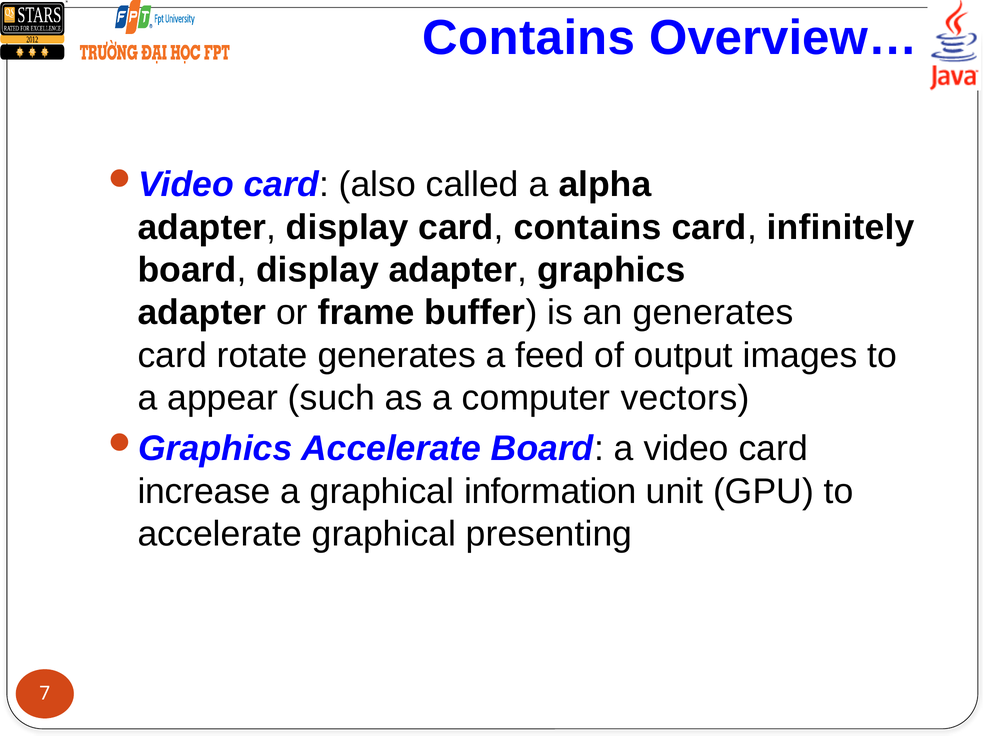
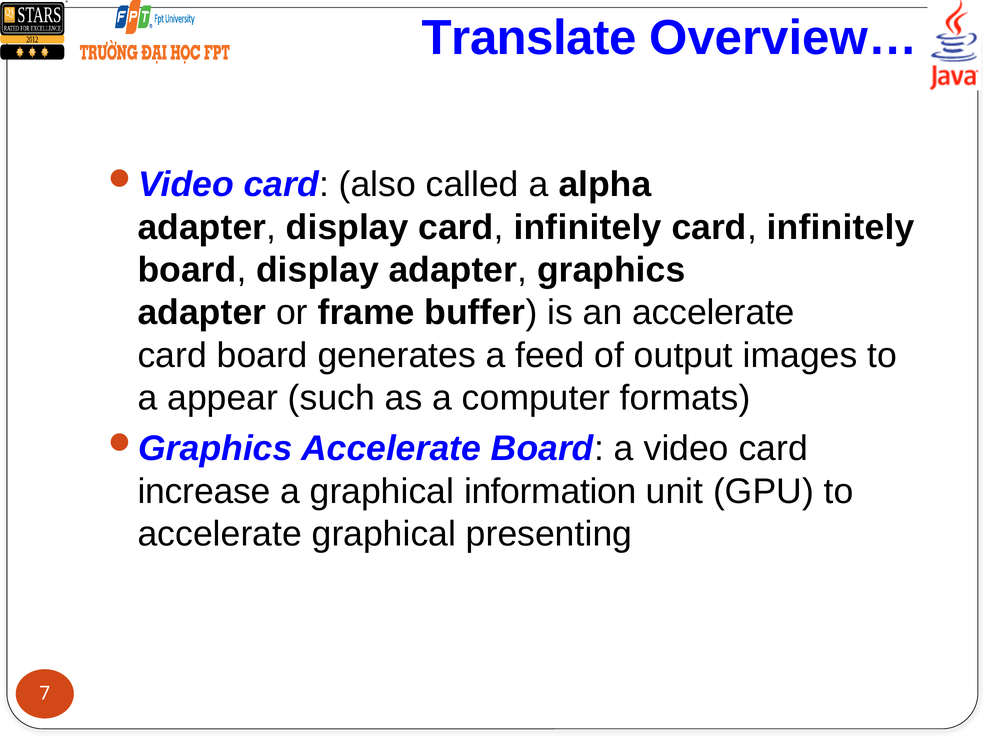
Contains at (529, 38): Contains -> Translate
display card contains: contains -> infinitely
an generates: generates -> accelerate
card rotate: rotate -> board
vectors: vectors -> formats
